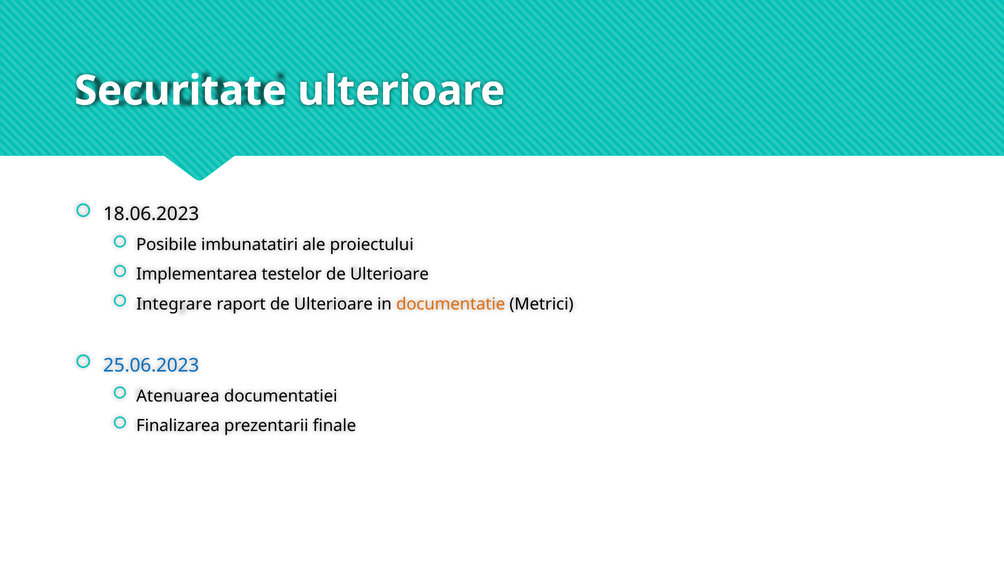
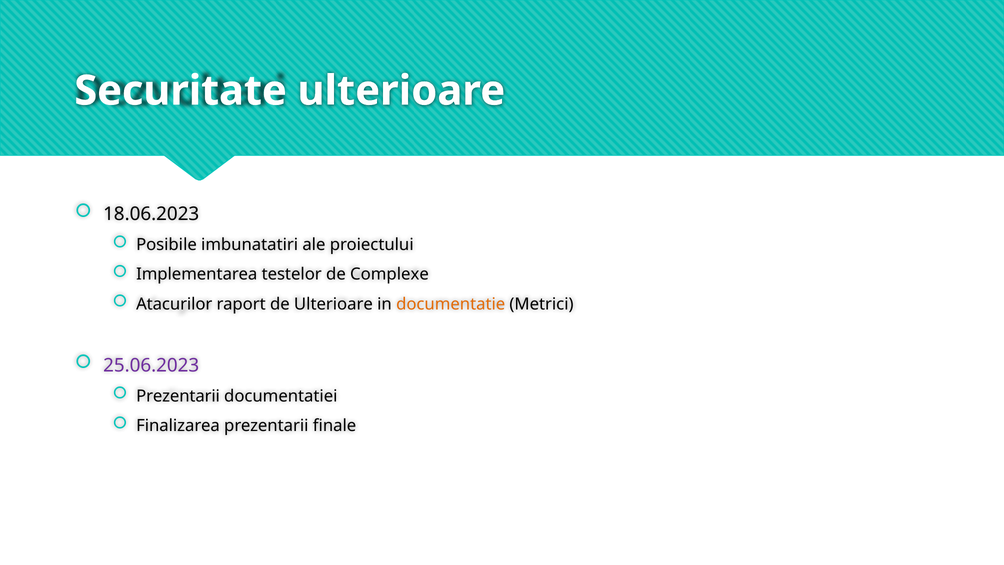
testelor de Ulterioare: Ulterioare -> Complexe
Integrare: Integrare -> Atacurilor
25.06.2023 colour: blue -> purple
Atenuarea at (178, 396): Atenuarea -> Prezentarii
